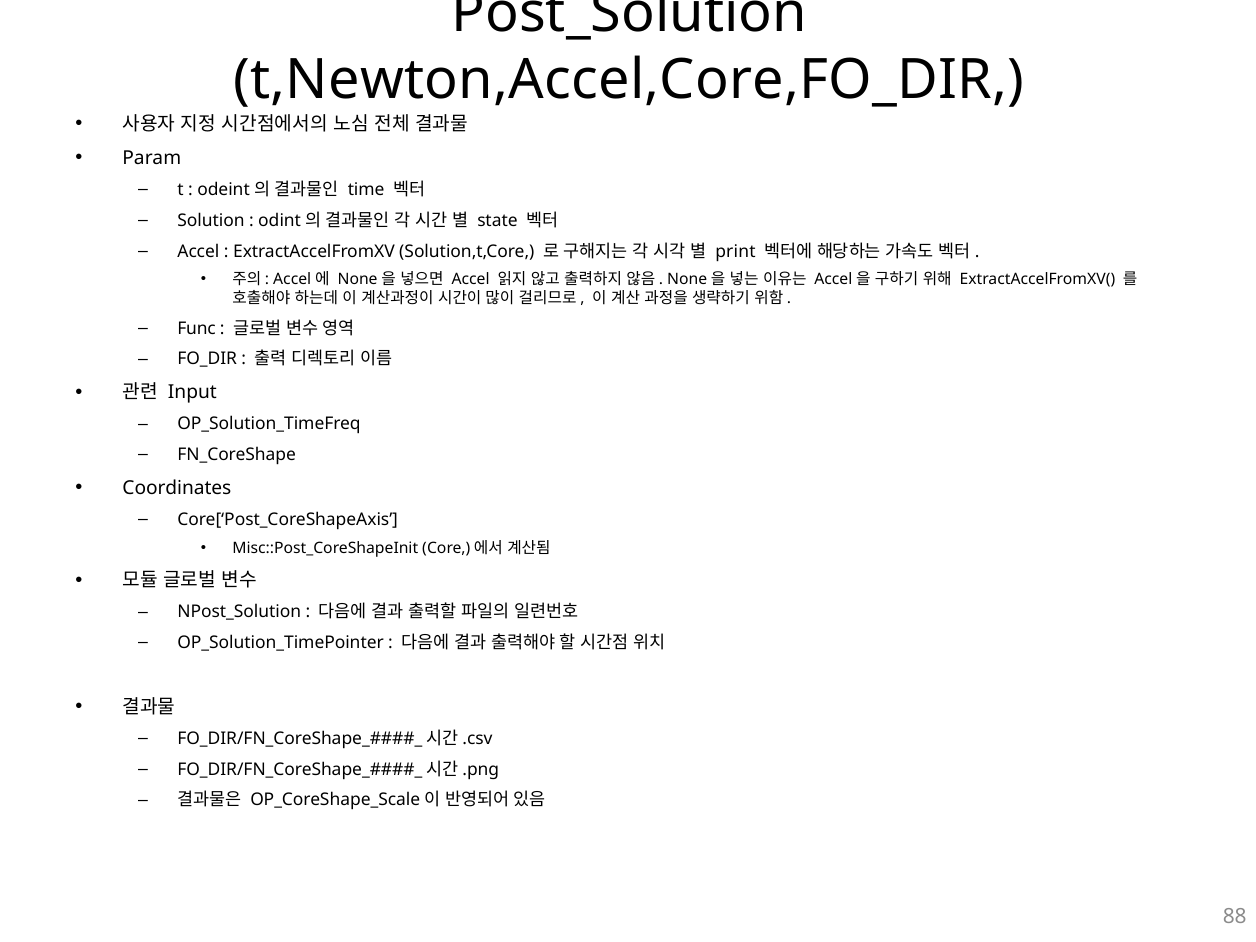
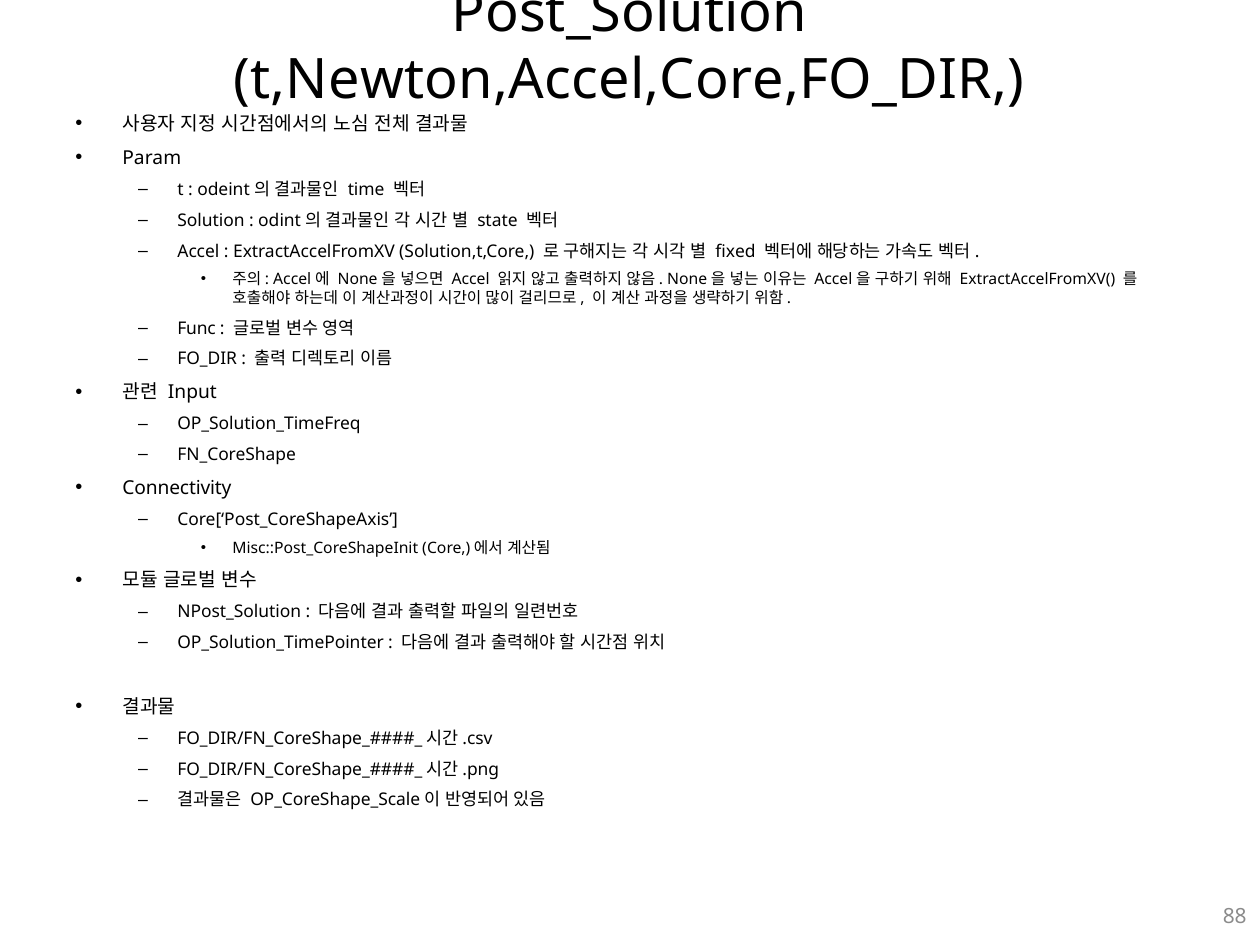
print: print -> fixed
Coordinates: Coordinates -> Connectivity
